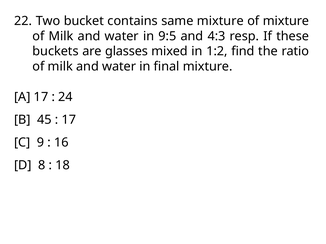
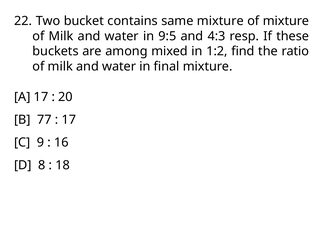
glasses: glasses -> among
24: 24 -> 20
45: 45 -> 77
